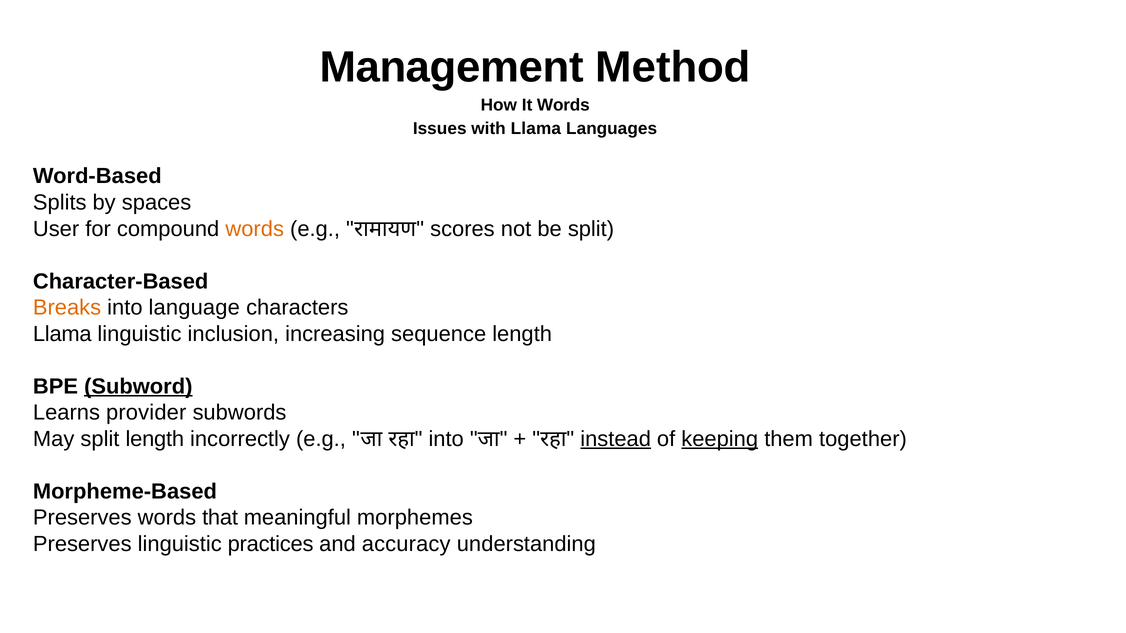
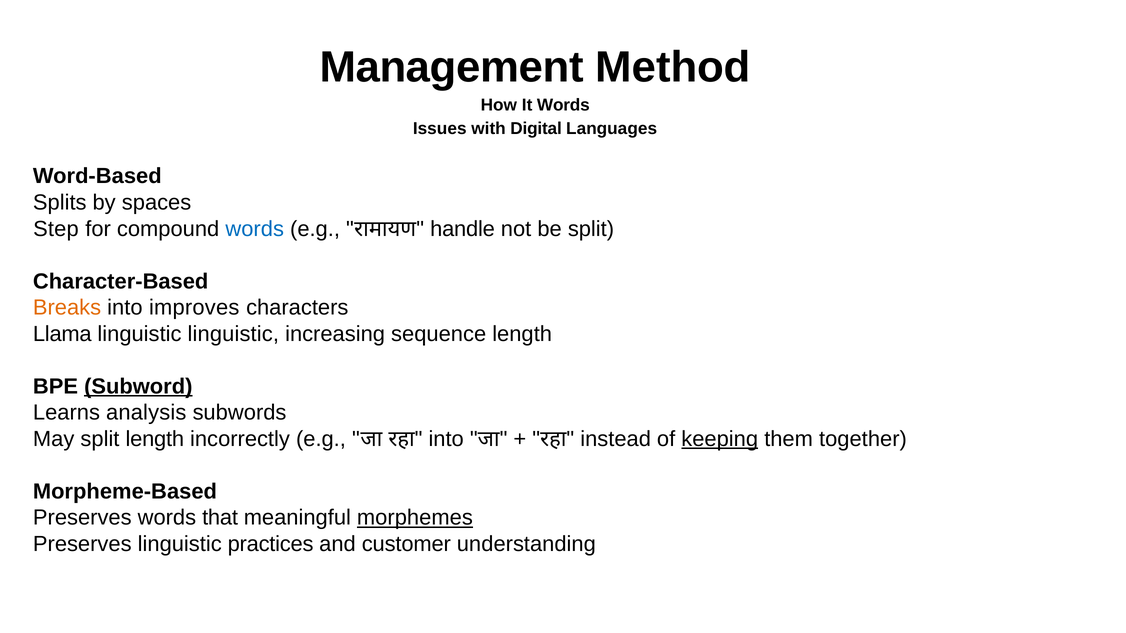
with Llama: Llama -> Digital
User: User -> Step
words at (255, 229) colour: orange -> blue
scores: scores -> handle
language: language -> improves
linguistic inclusion: inclusion -> linguistic
provider: provider -> analysis
instead underline: present -> none
morphemes underline: none -> present
accuracy: accuracy -> customer
